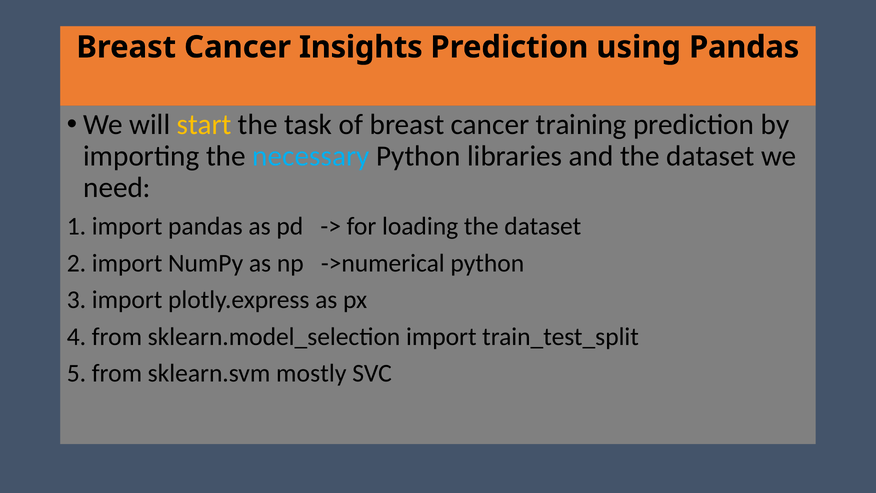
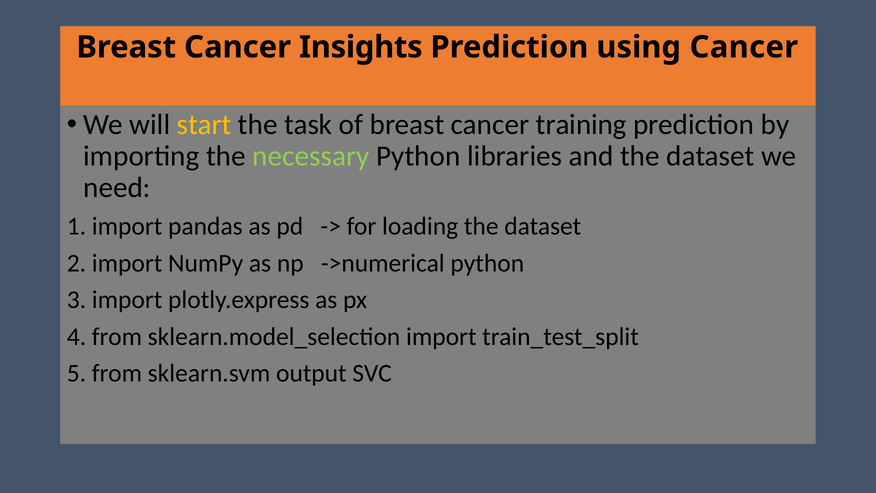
using Pandas: Pandas -> Cancer
necessary colour: light blue -> light green
mostly: mostly -> output
